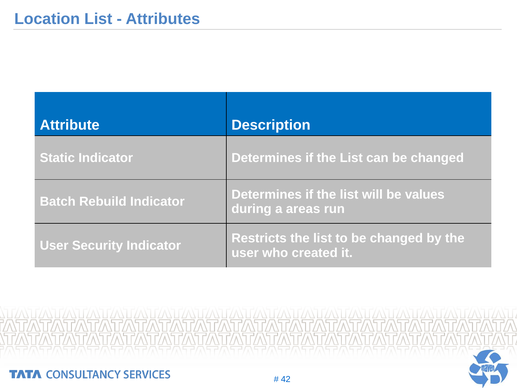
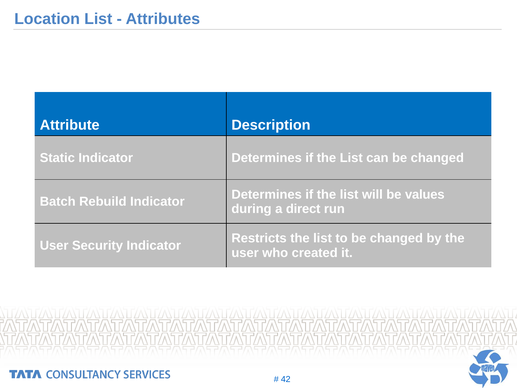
areas: areas -> direct
